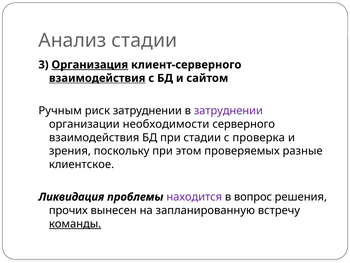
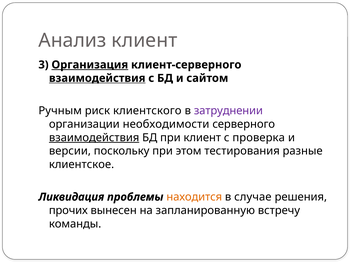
Анализ стадии: стадии -> клиент
риск затруднении: затруднении -> клиентского
взаимодействия at (94, 137) underline: none -> present
при стадии: стадии -> клиент
зрения: зрения -> версии
проверяемых: проверяемых -> тестирования
находится colour: purple -> orange
вопрос: вопрос -> случае
команды underline: present -> none
